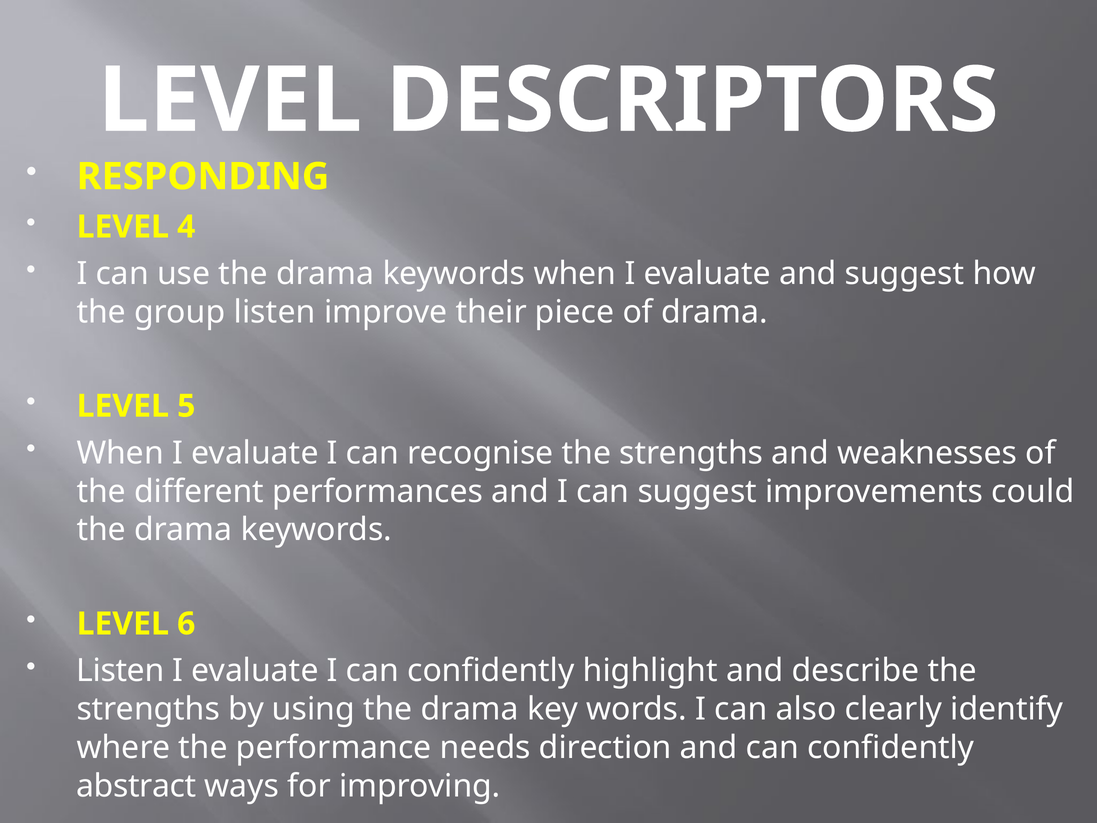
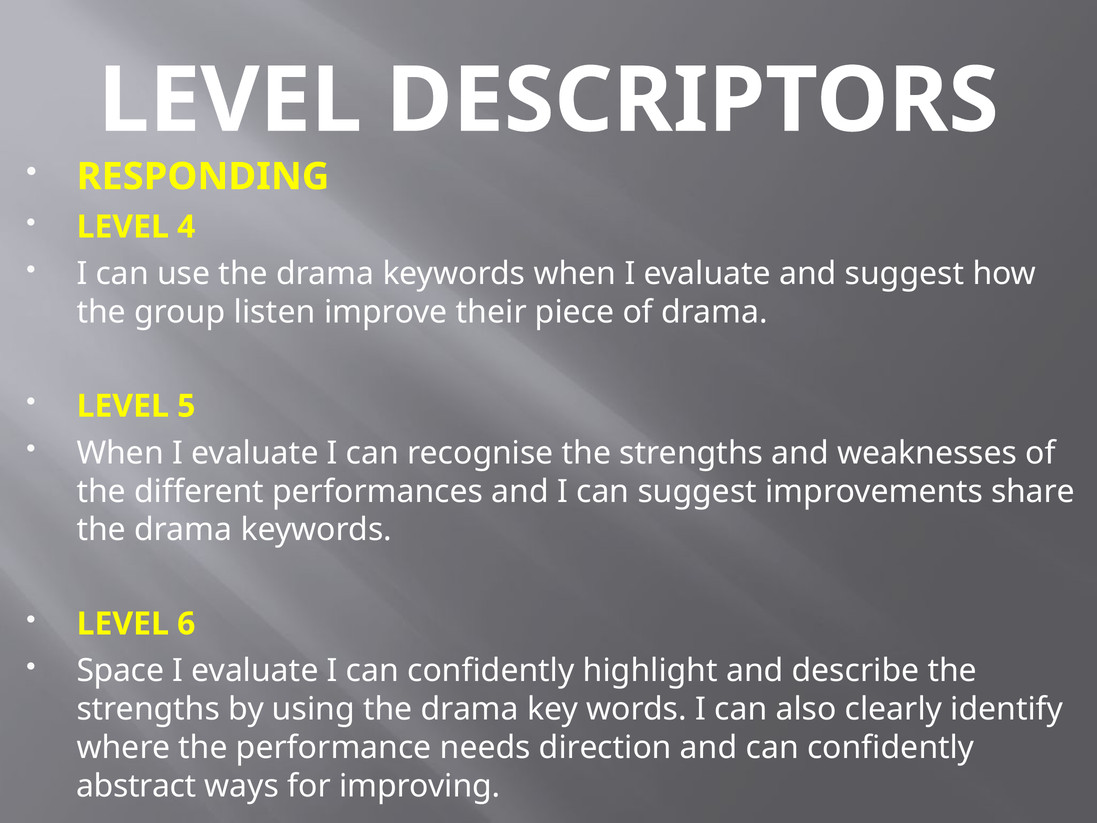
could: could -> share
Listen at (120, 671): Listen -> Space
